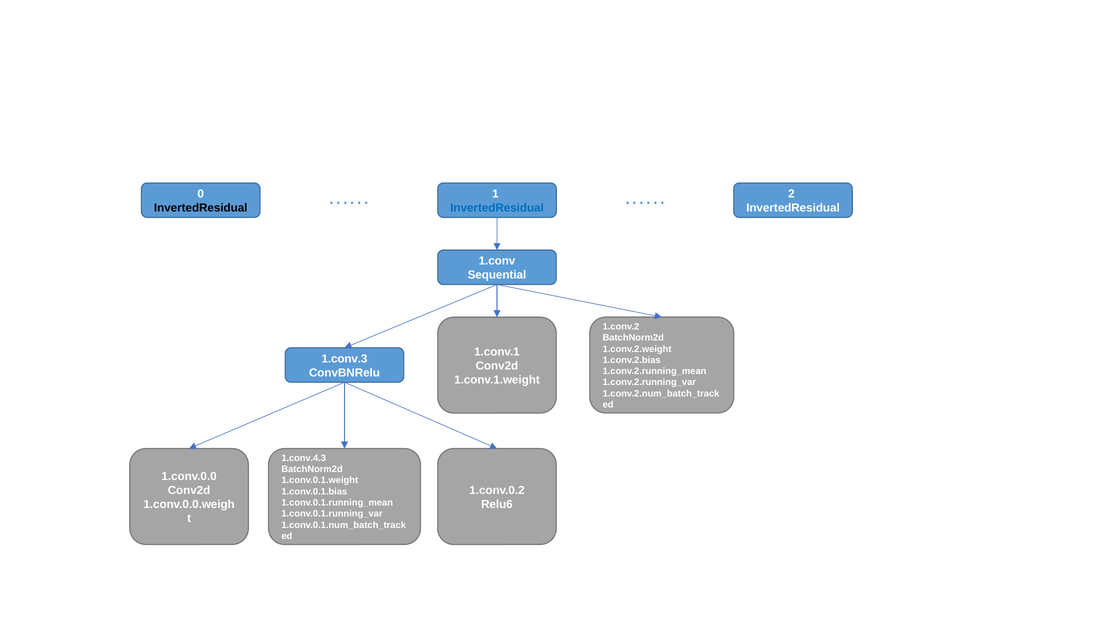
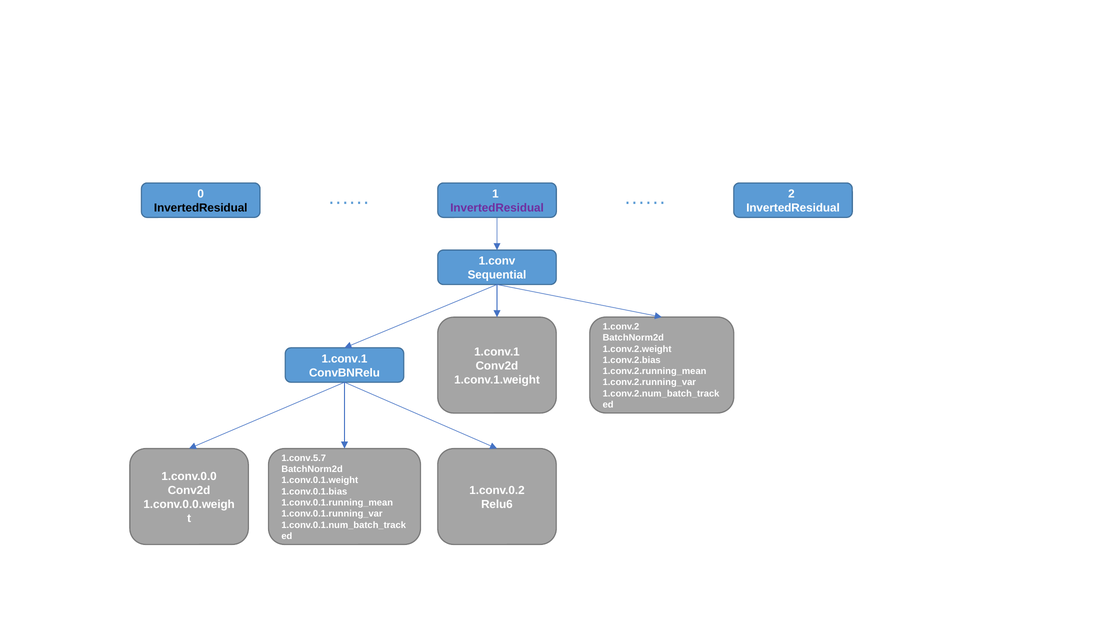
InvertedResidual at (497, 208) colour: blue -> purple
1.conv.3 at (345, 359): 1.conv.3 -> 1.conv.1
1.conv.4.3: 1.conv.4.3 -> 1.conv.5.7
